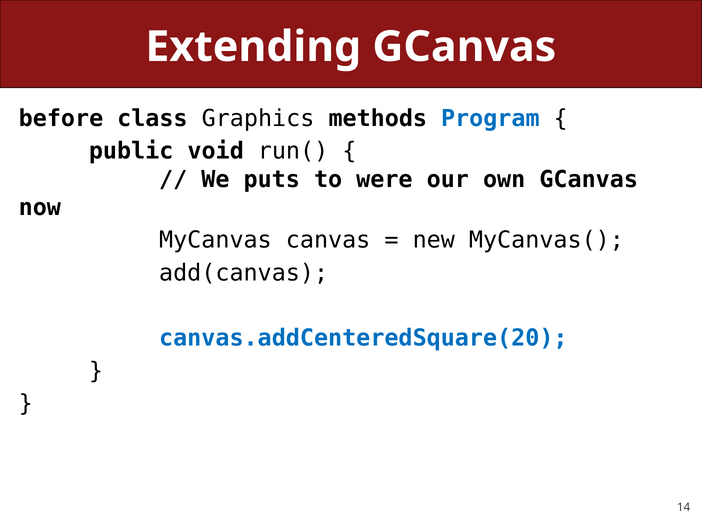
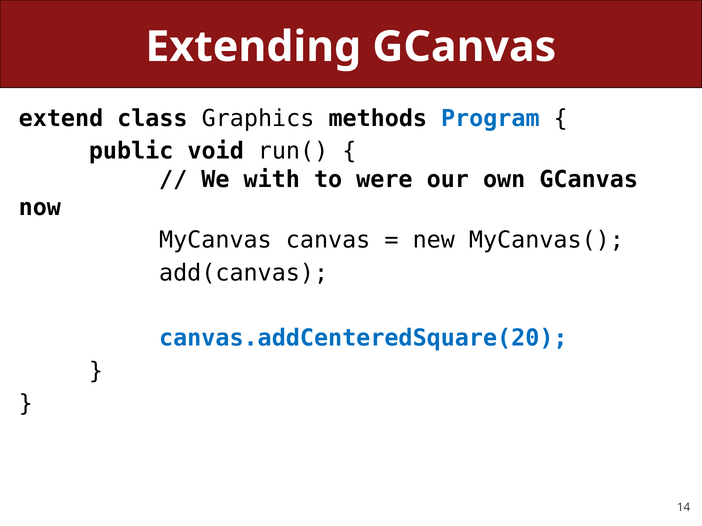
before: before -> extend
puts: puts -> with
